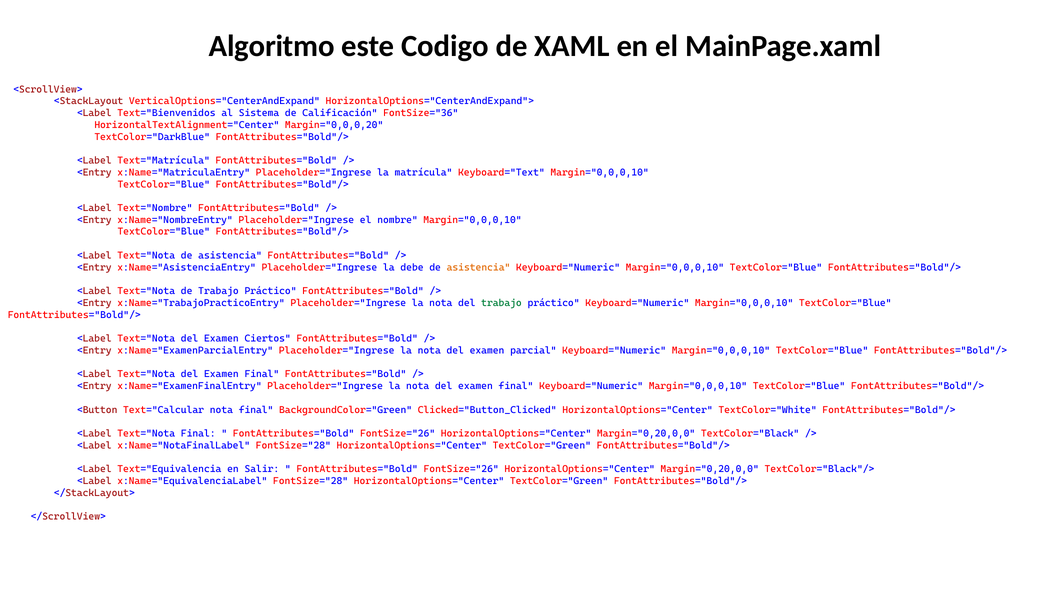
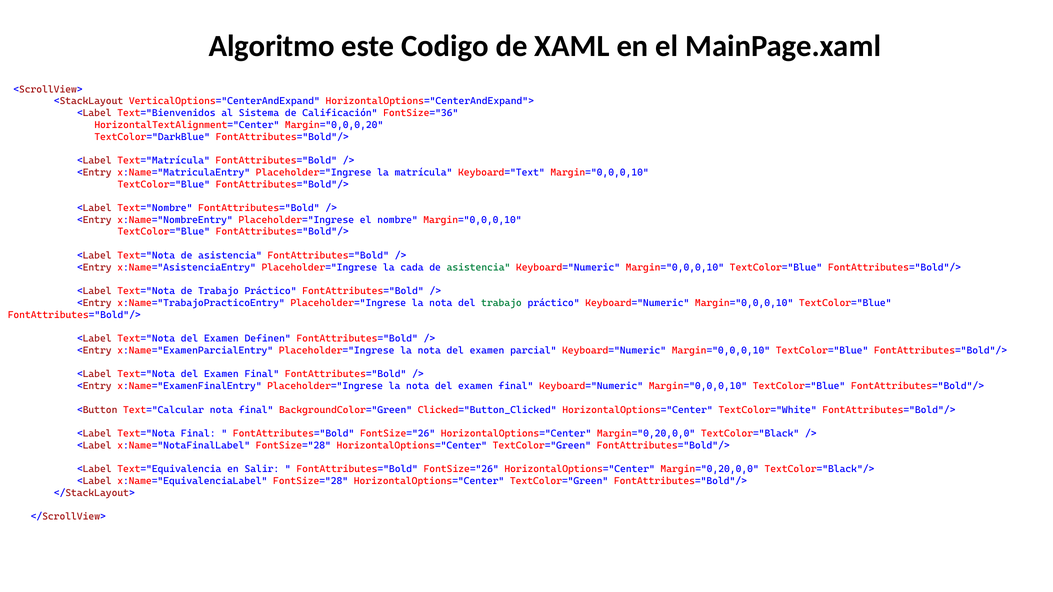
debe: debe -> cada
asistencia at (478, 267) colour: orange -> green
Ciertos: Ciertos -> Definen
